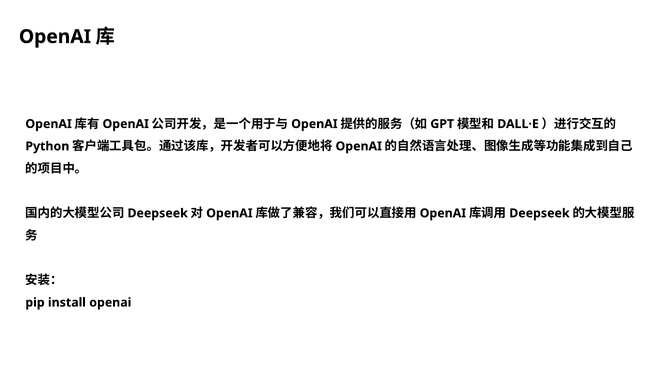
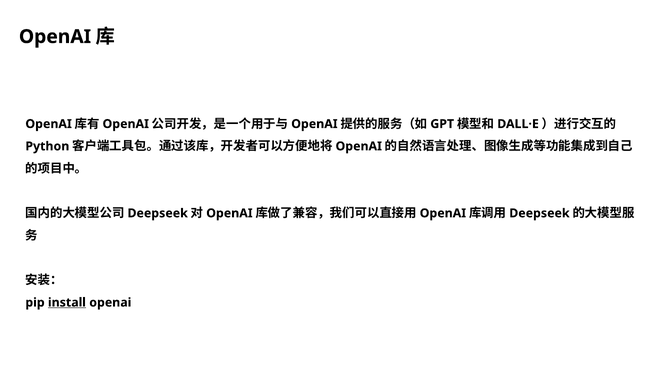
install underline: none -> present
